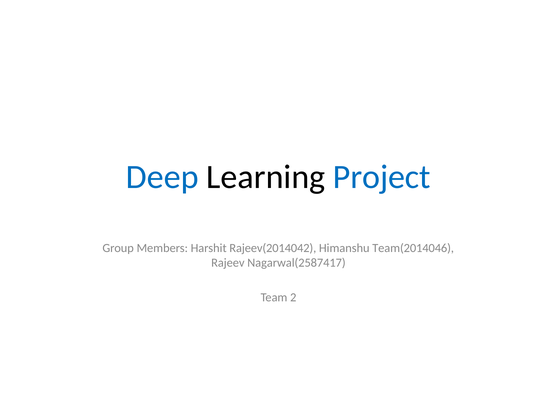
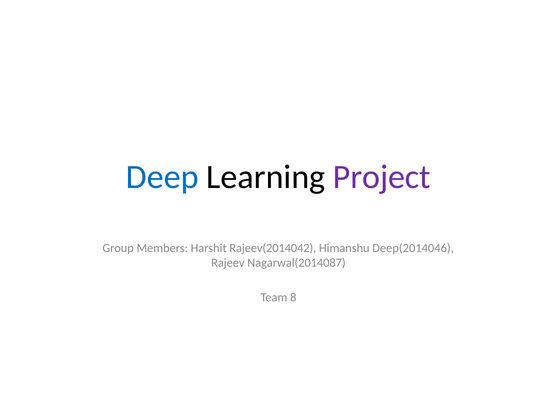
Project colour: blue -> purple
Team(2014046: Team(2014046 -> Deep(2014046
Nagarwal(2587417: Nagarwal(2587417 -> Nagarwal(2014087
2: 2 -> 8
